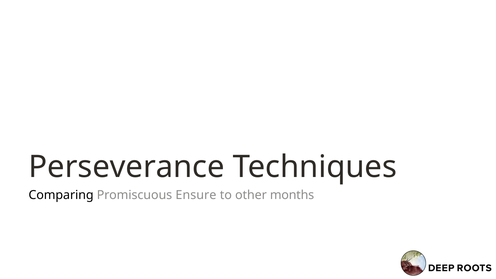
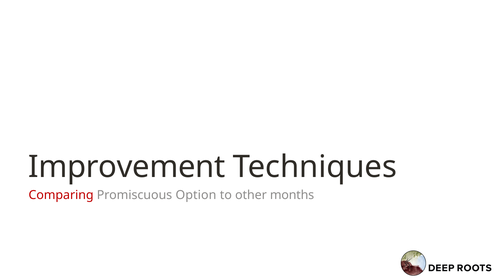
Perseverance: Perseverance -> Improvement
Comparing colour: black -> red
Ensure: Ensure -> Option
